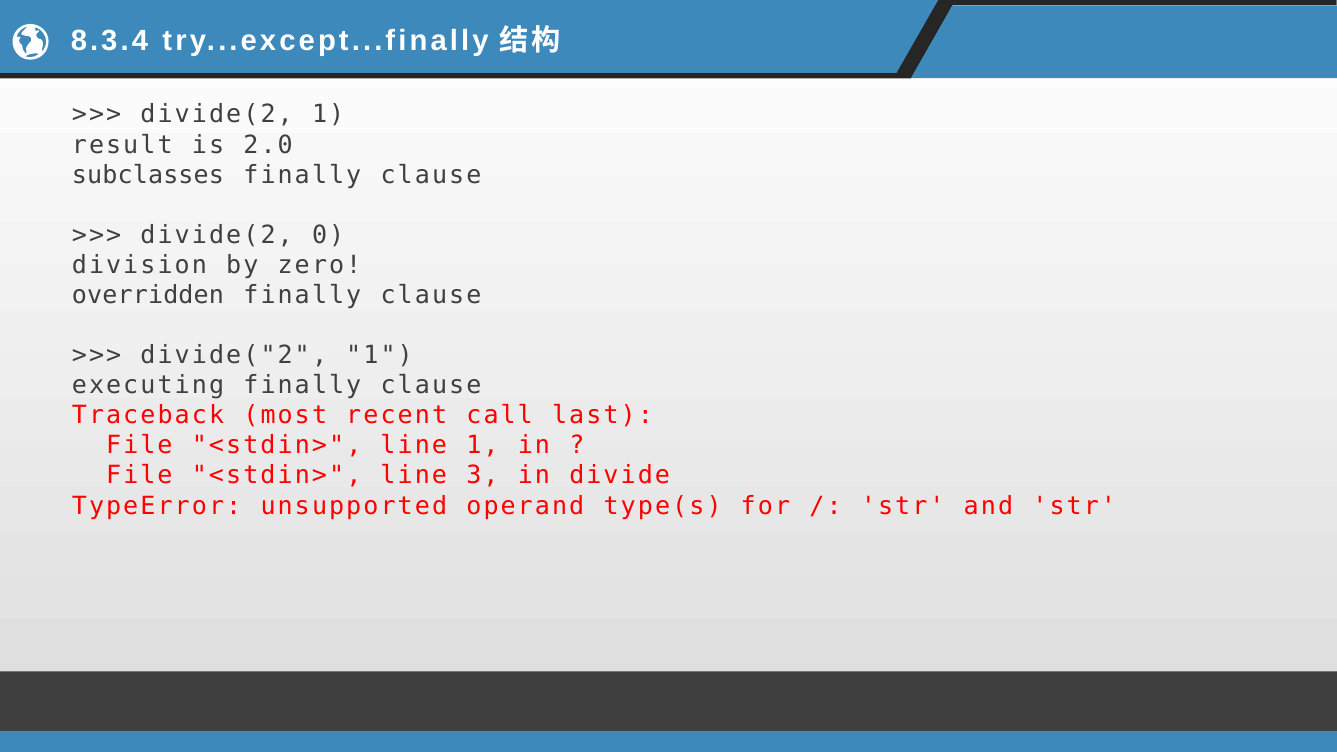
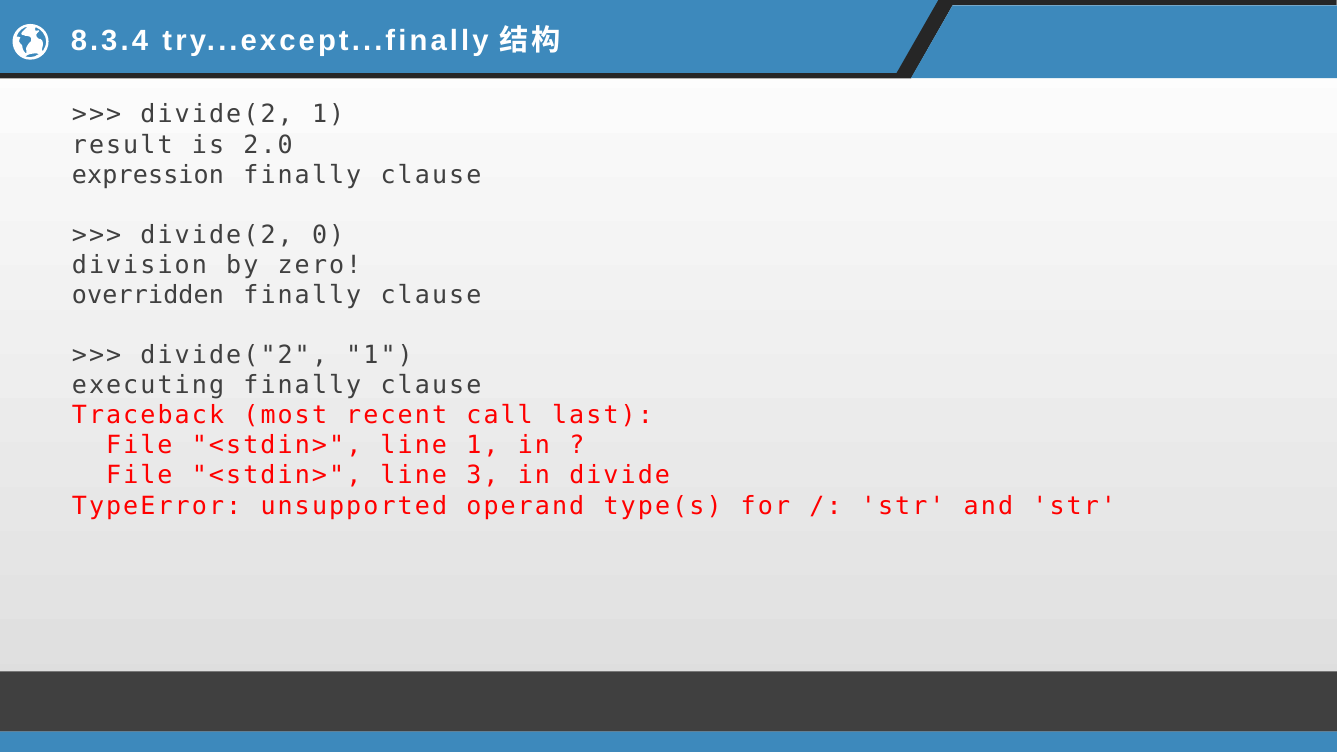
subclasses: subclasses -> expression
